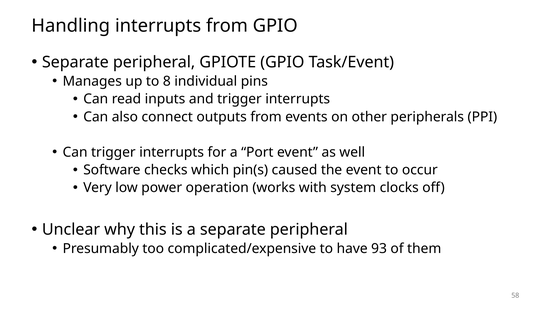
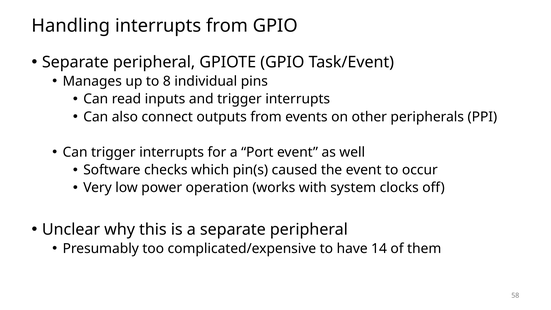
93: 93 -> 14
